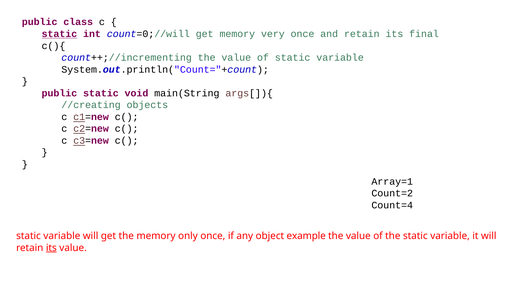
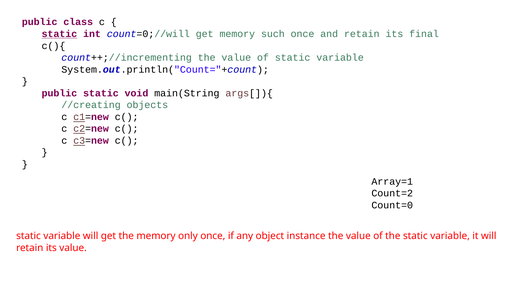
very: very -> such
Count=4: Count=4 -> Count=0
example: example -> instance
its at (51, 248) underline: present -> none
